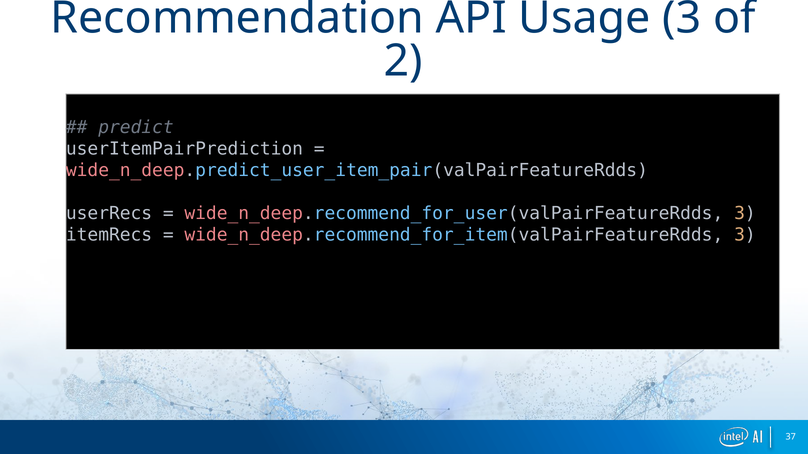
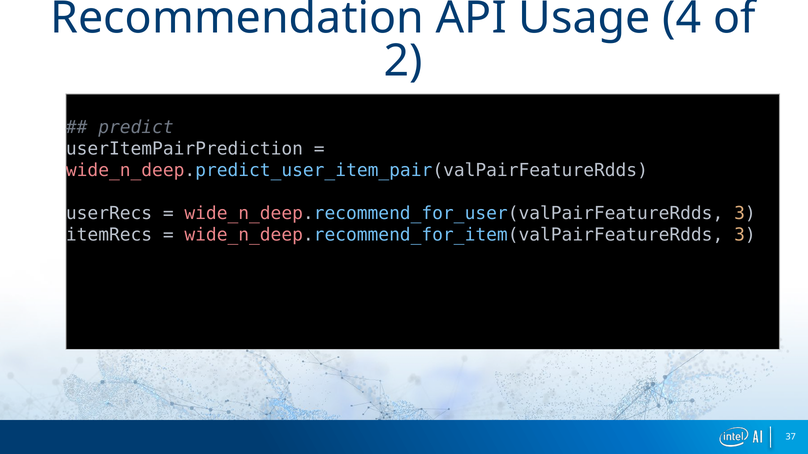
Usage 3: 3 -> 4
